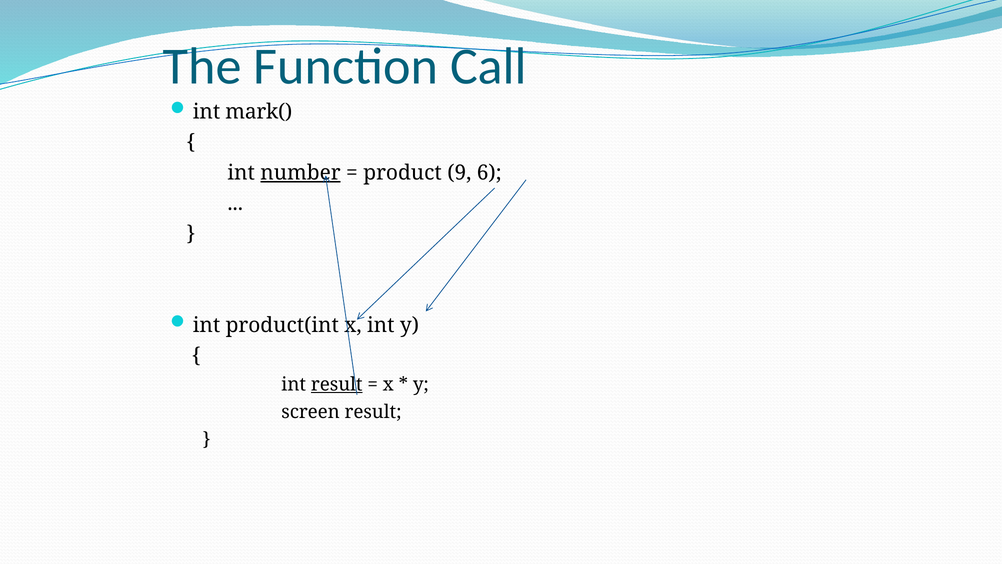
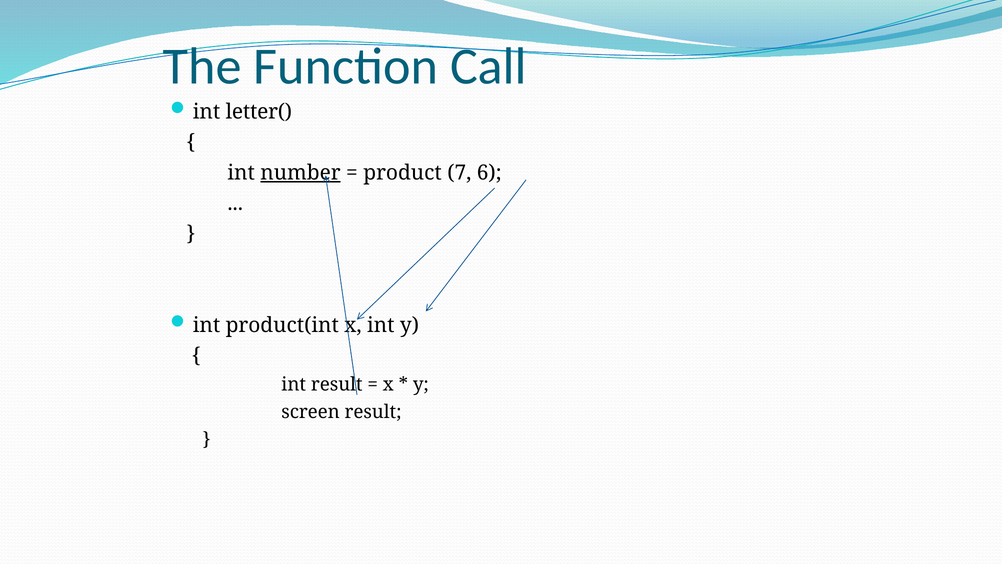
mark(: mark( -> letter(
9: 9 -> 7
result at (337, 384) underline: present -> none
